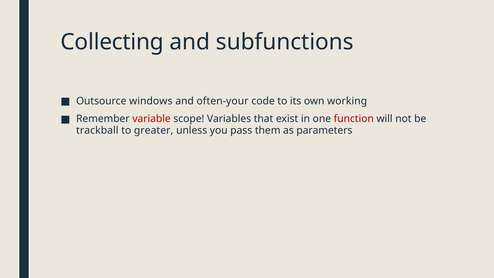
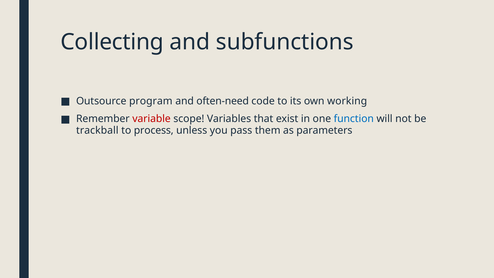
windows: windows -> program
often-your: often-your -> often-need
function colour: red -> blue
greater: greater -> process
